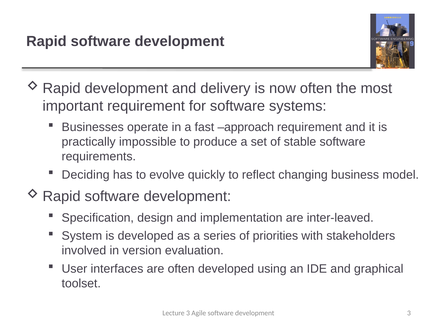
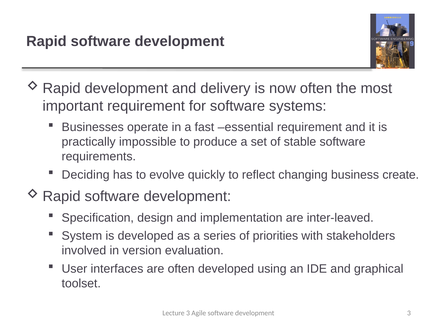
approach: approach -> essential
model: model -> create
